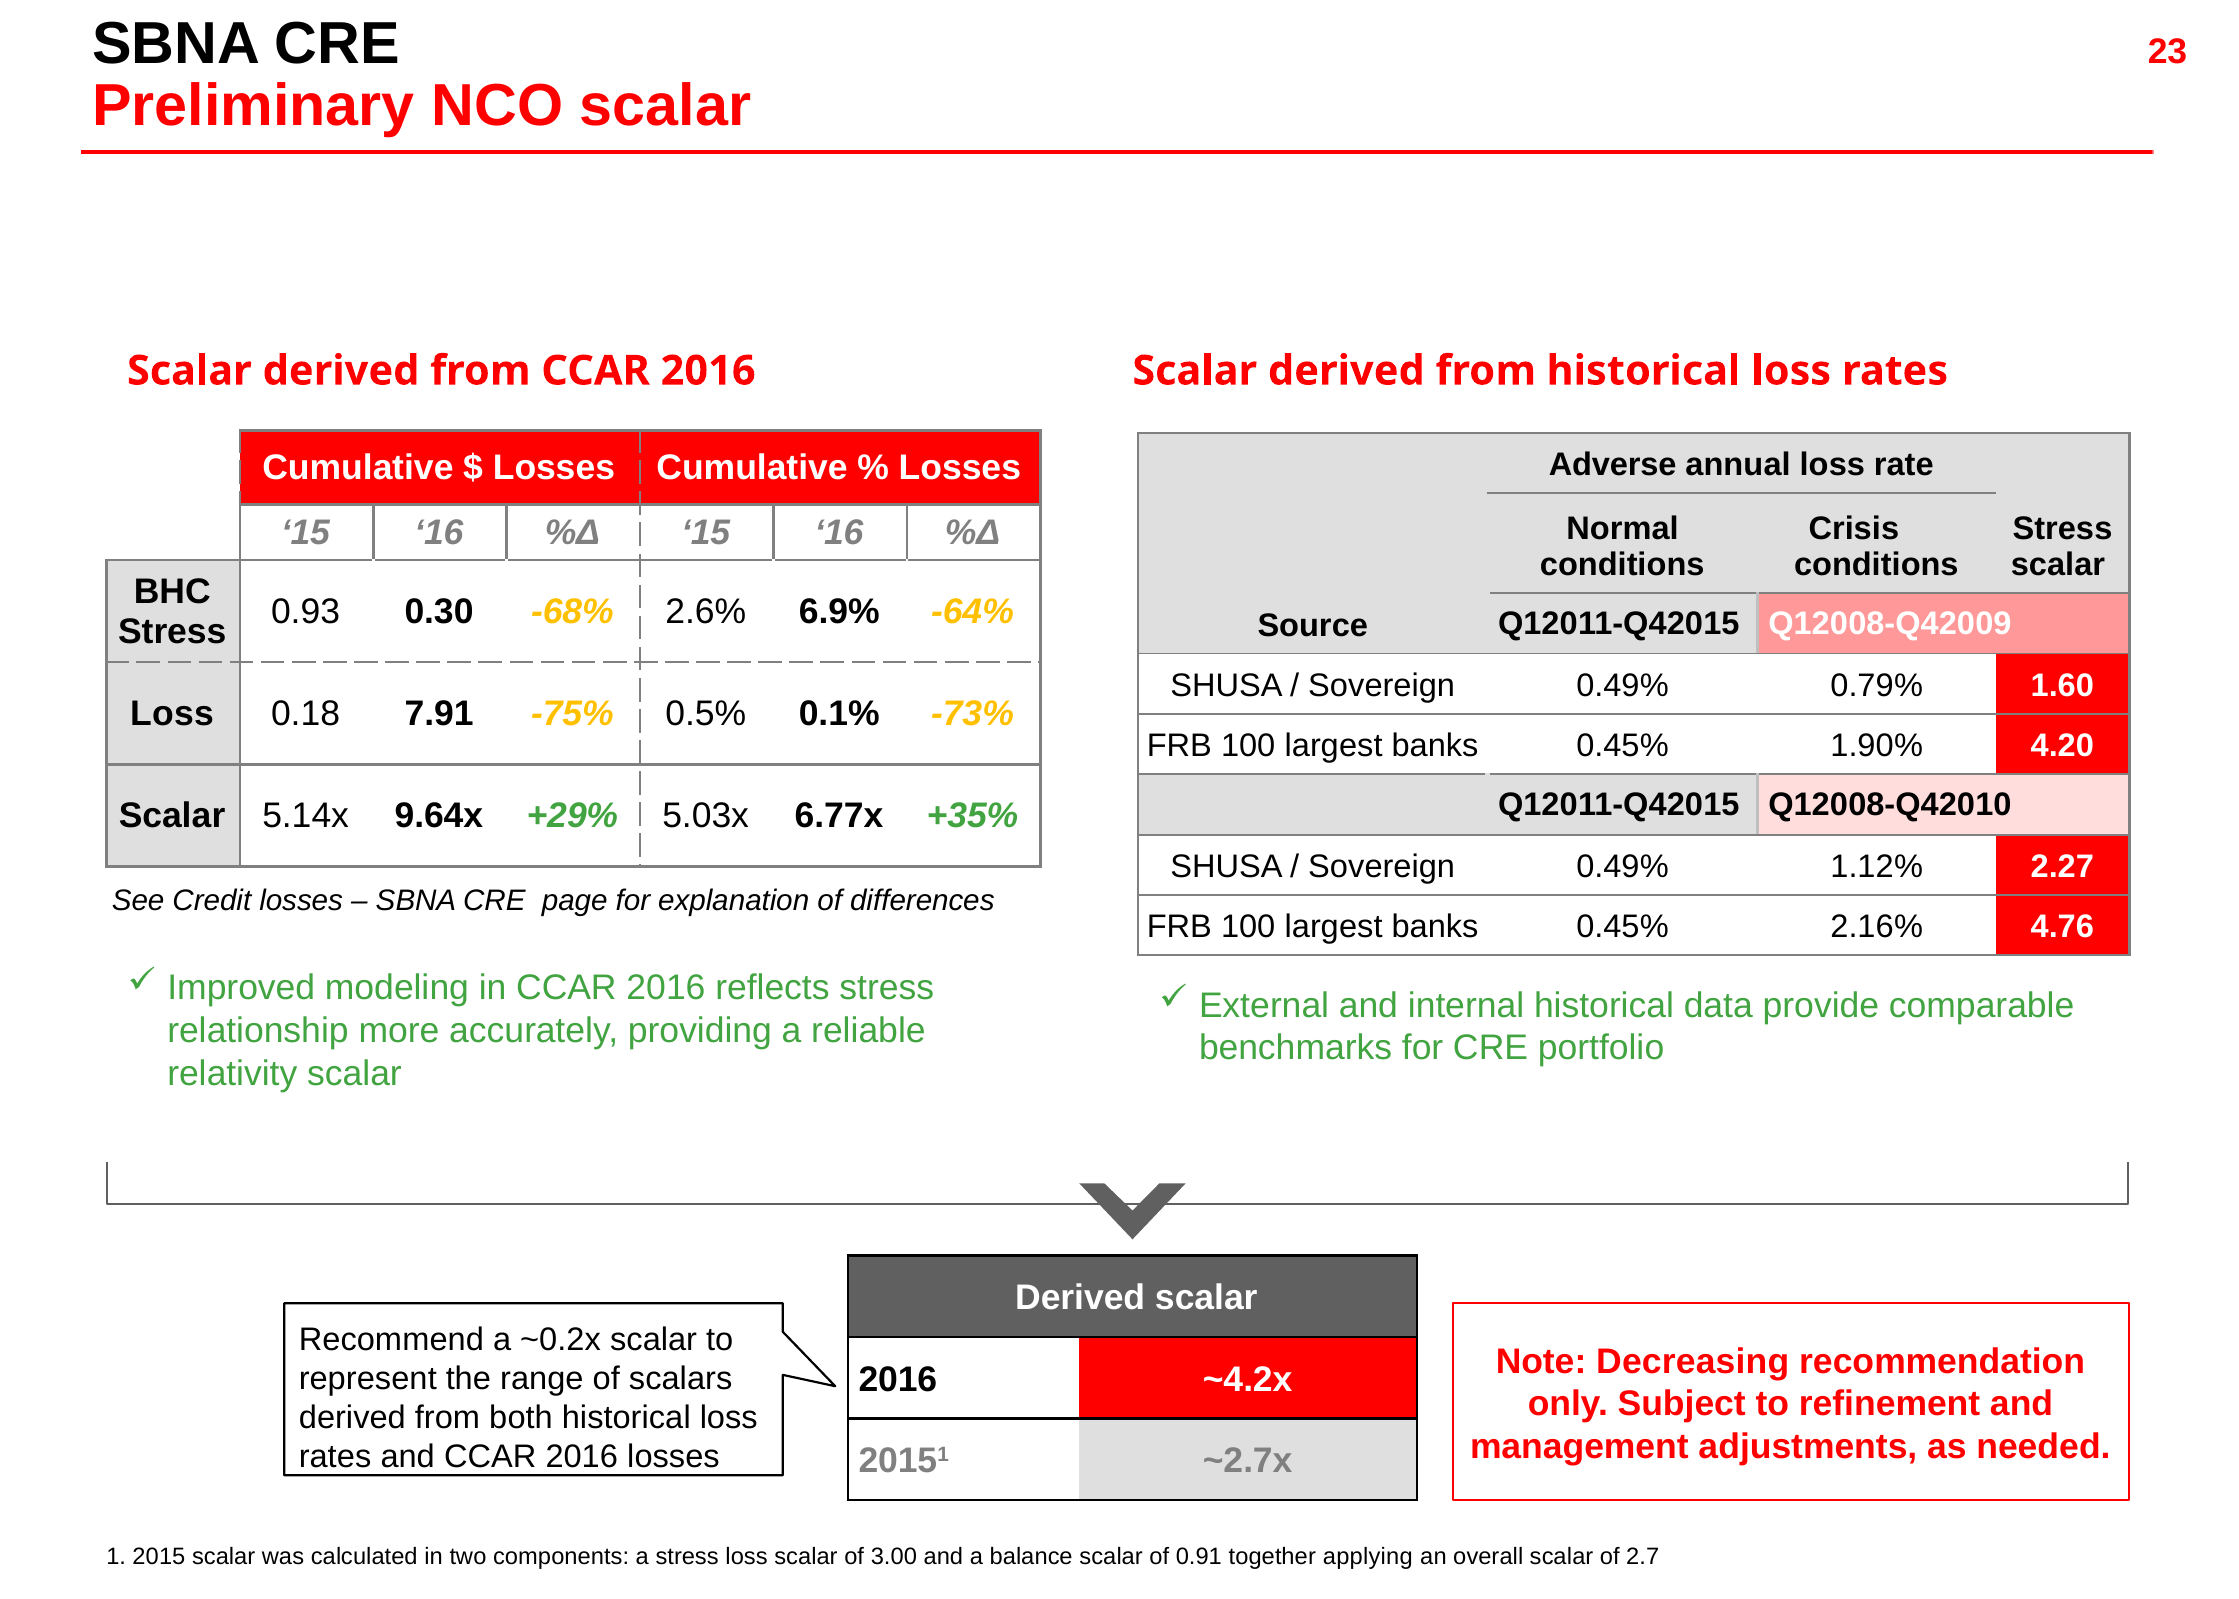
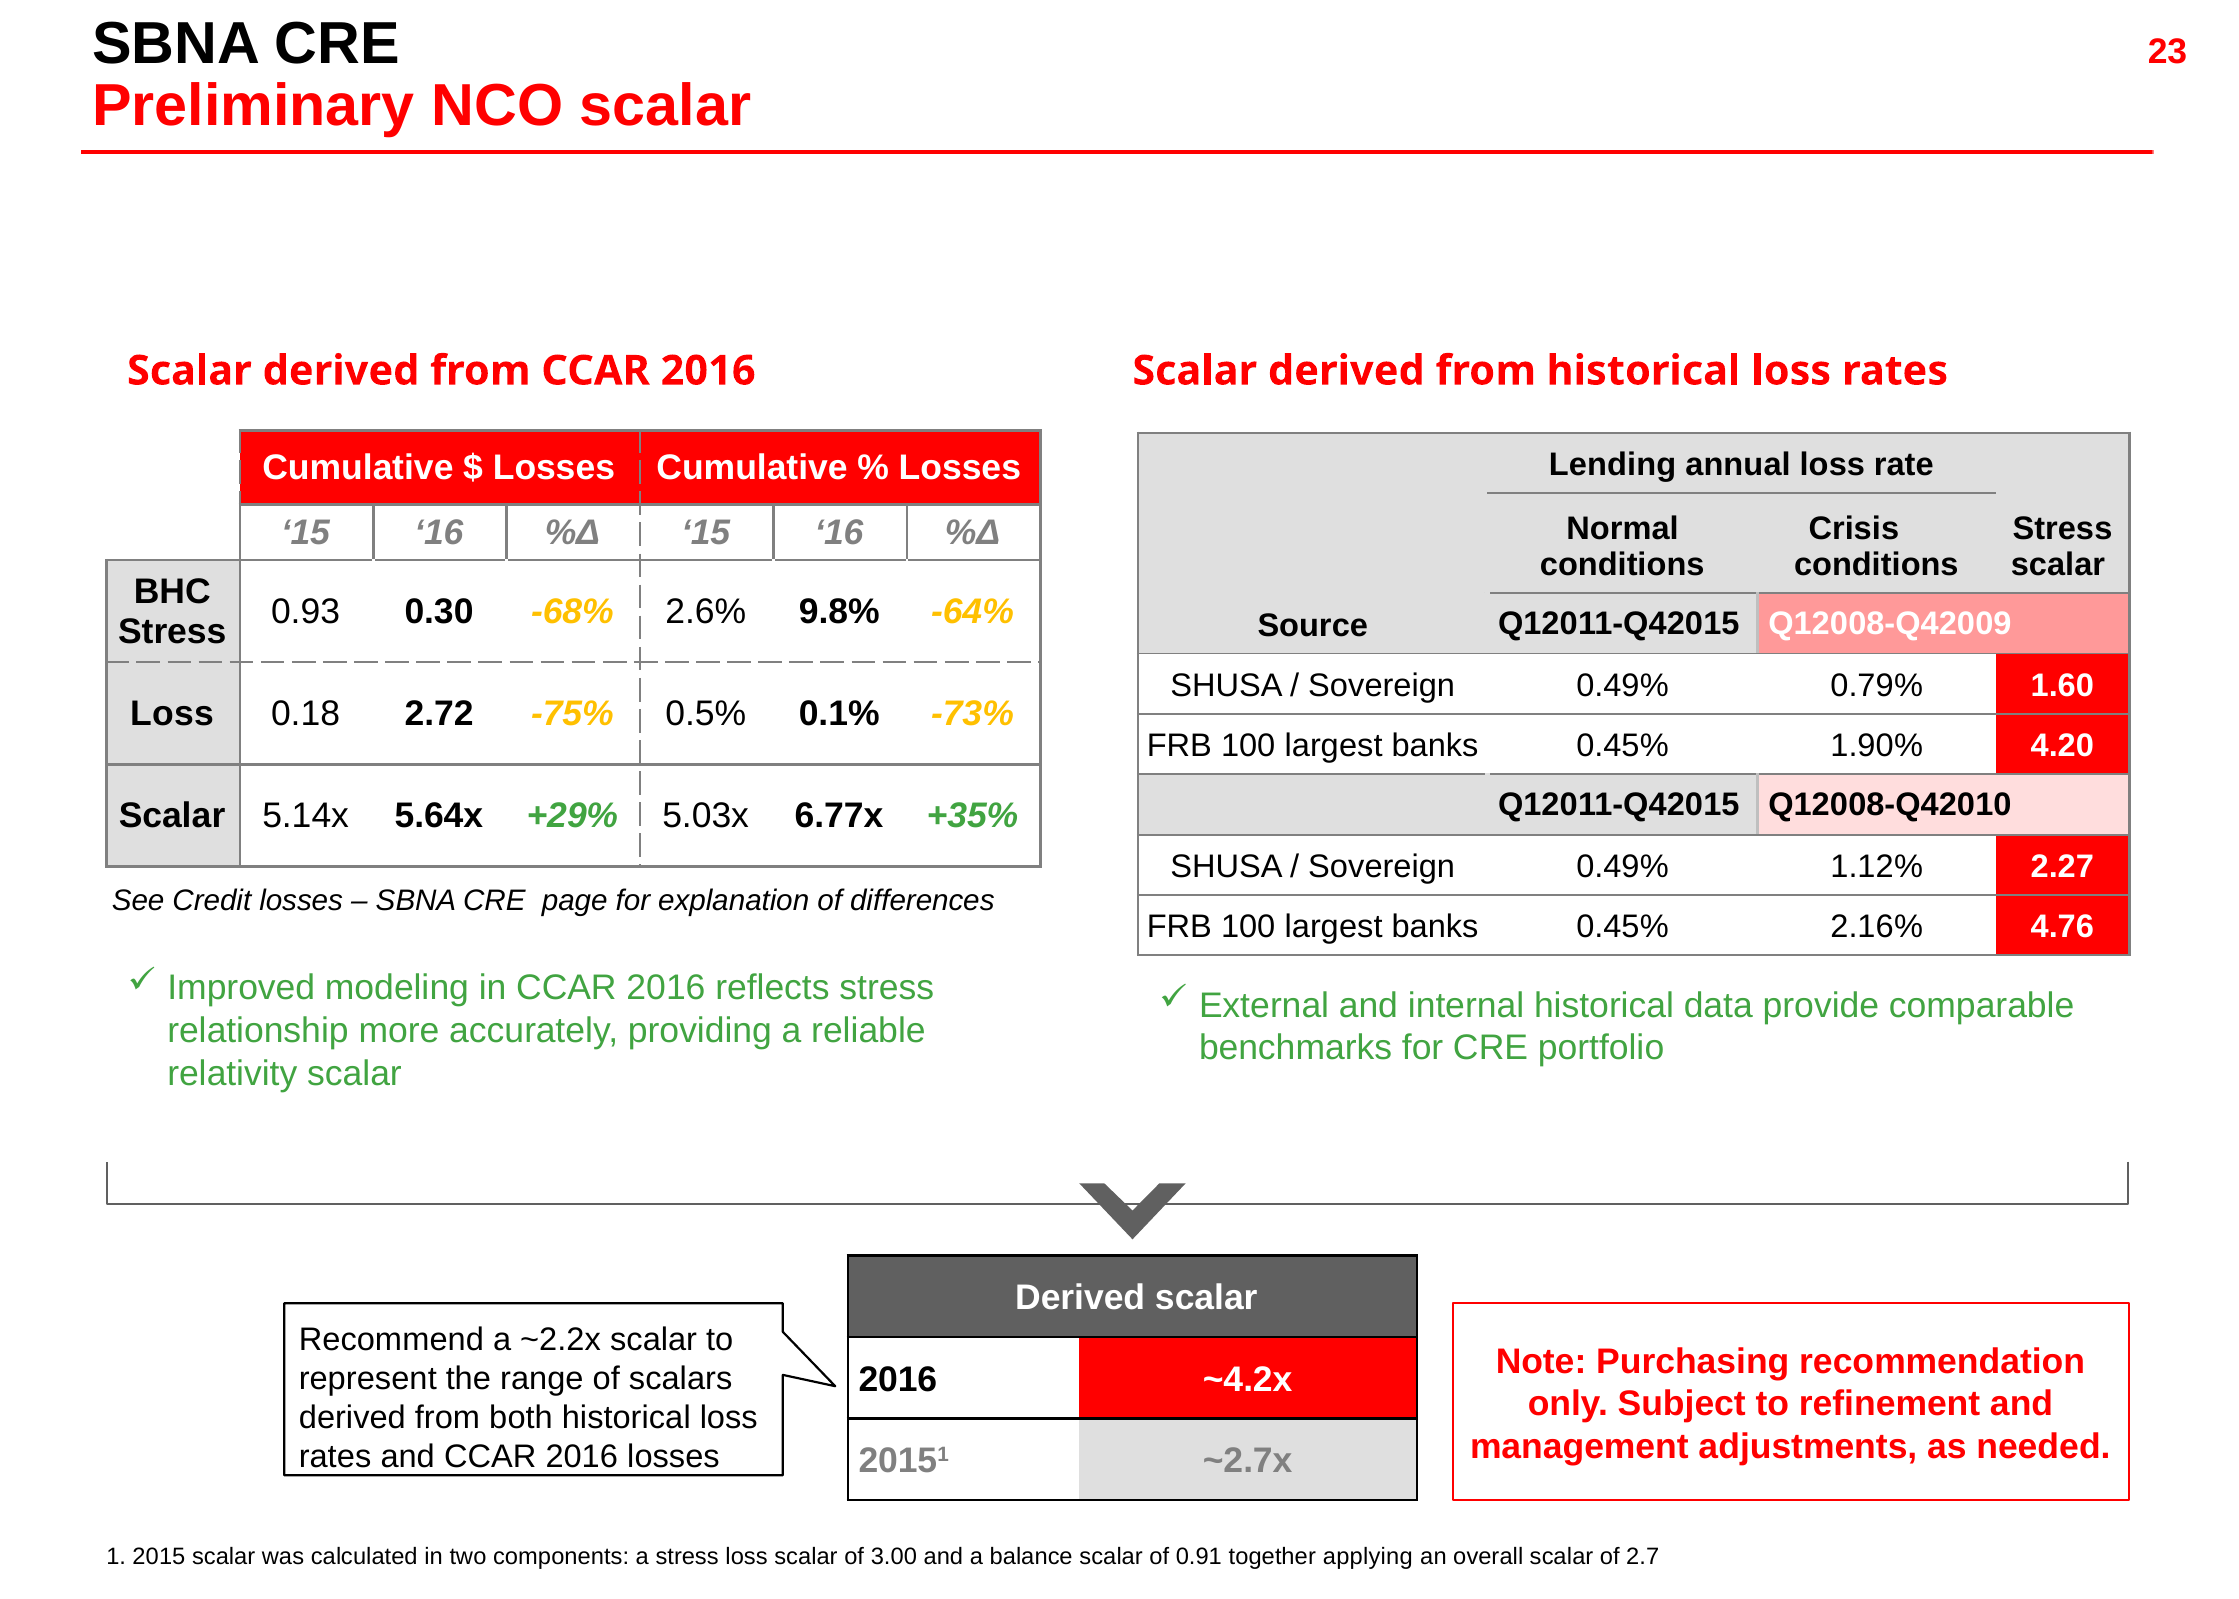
Adverse: Adverse -> Lending
6.9%: 6.9% -> 9.8%
7.91: 7.91 -> 2.72
9.64x: 9.64x -> 5.64x
~0.2x: ~0.2x -> ~2.2x
Decreasing: Decreasing -> Purchasing
